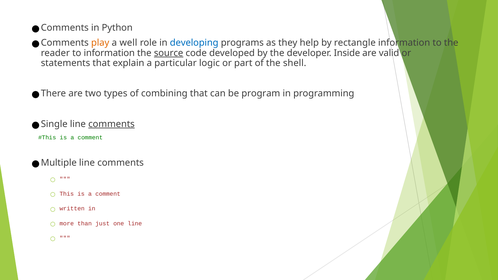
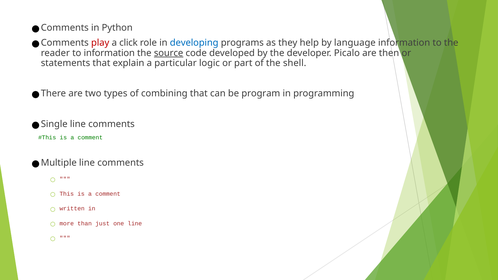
play colour: orange -> red
well: well -> click
rectangle: rectangle -> language
Inside: Inside -> Picalo
valid: valid -> then
comments at (111, 124) underline: present -> none
